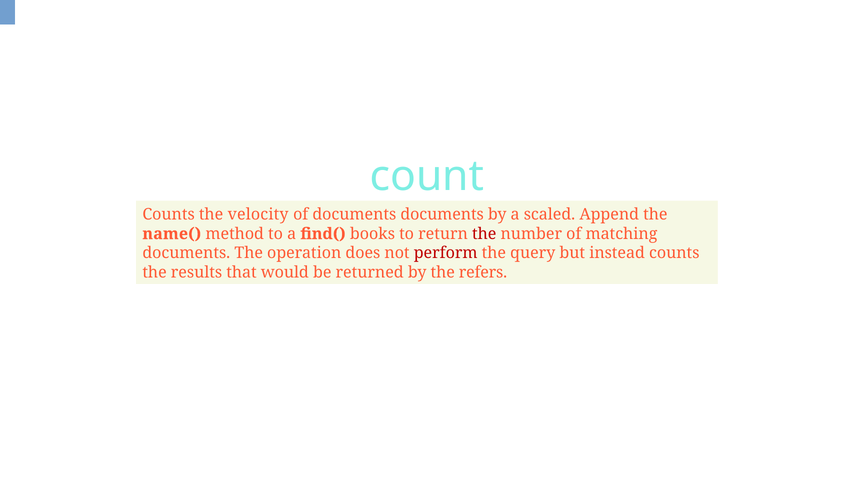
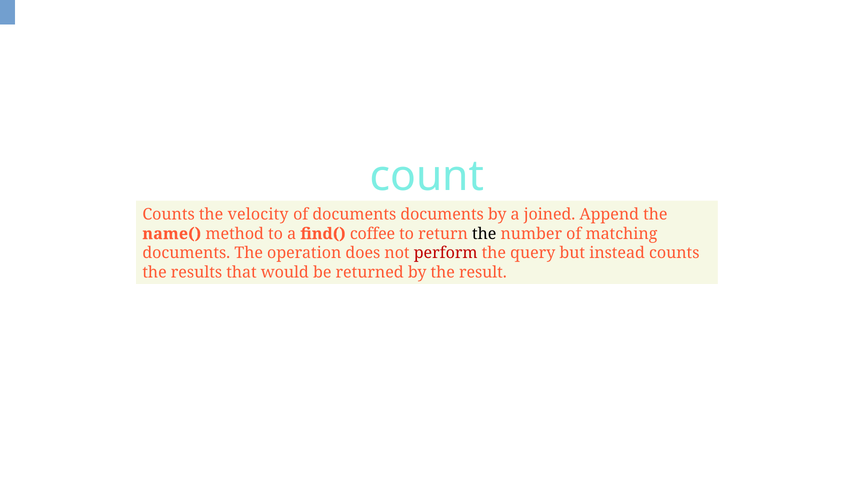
scaled: scaled -> joined
books: books -> coffee
the at (484, 234) colour: red -> black
refers: refers -> result
